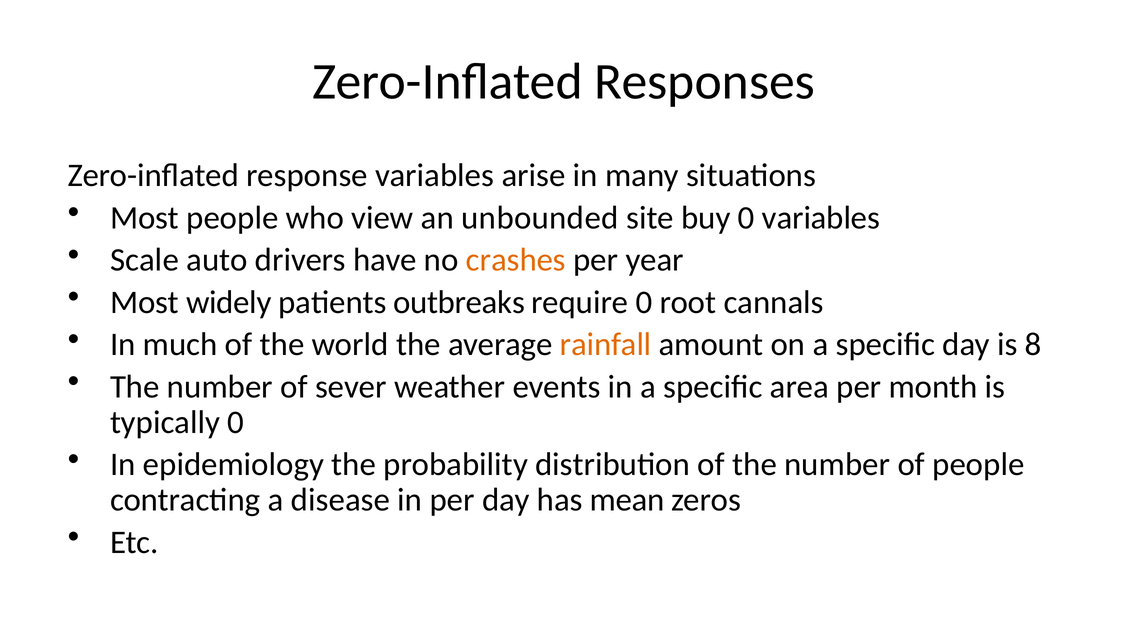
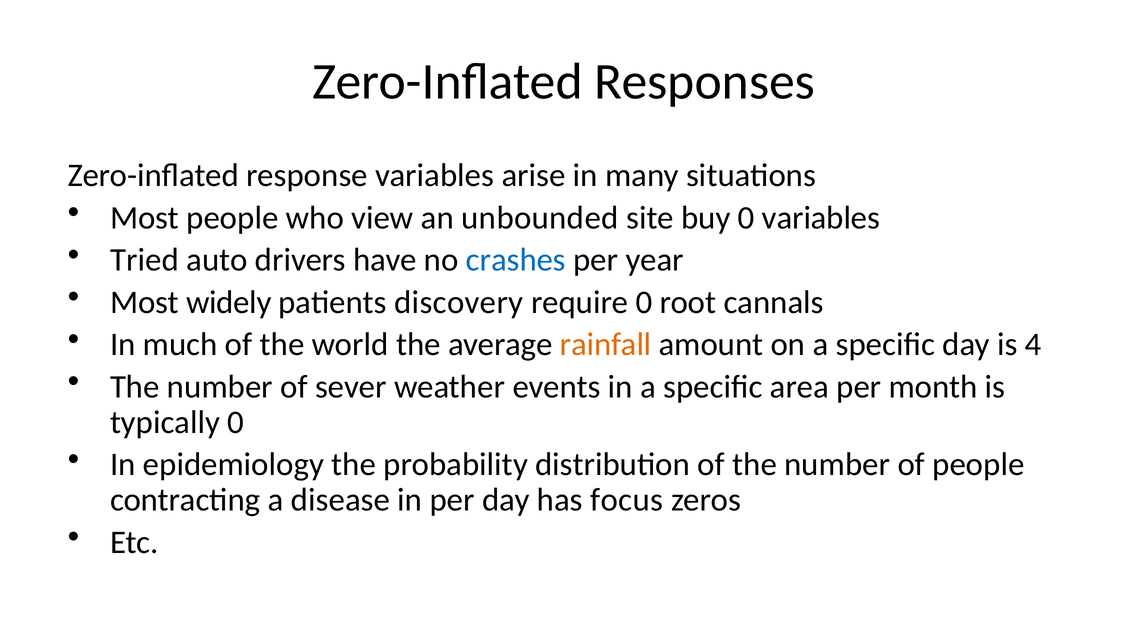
Scale: Scale -> Tried
crashes colour: orange -> blue
outbreaks: outbreaks -> discovery
8: 8 -> 4
mean: mean -> focus
